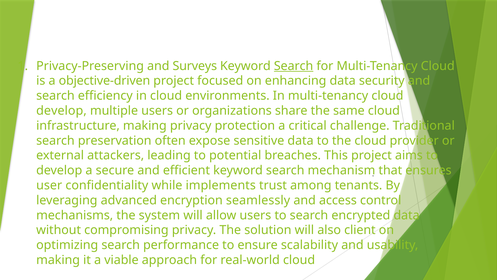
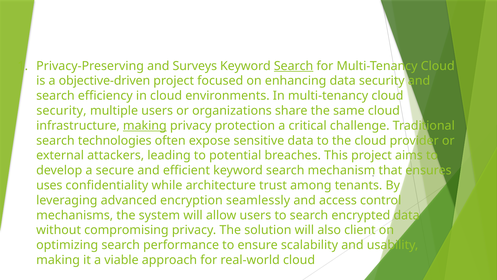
develop at (61, 111): develop -> security
making at (145, 125) underline: none -> present
preservation: preservation -> technologies
user: user -> uses
implements: implements -> architecture
